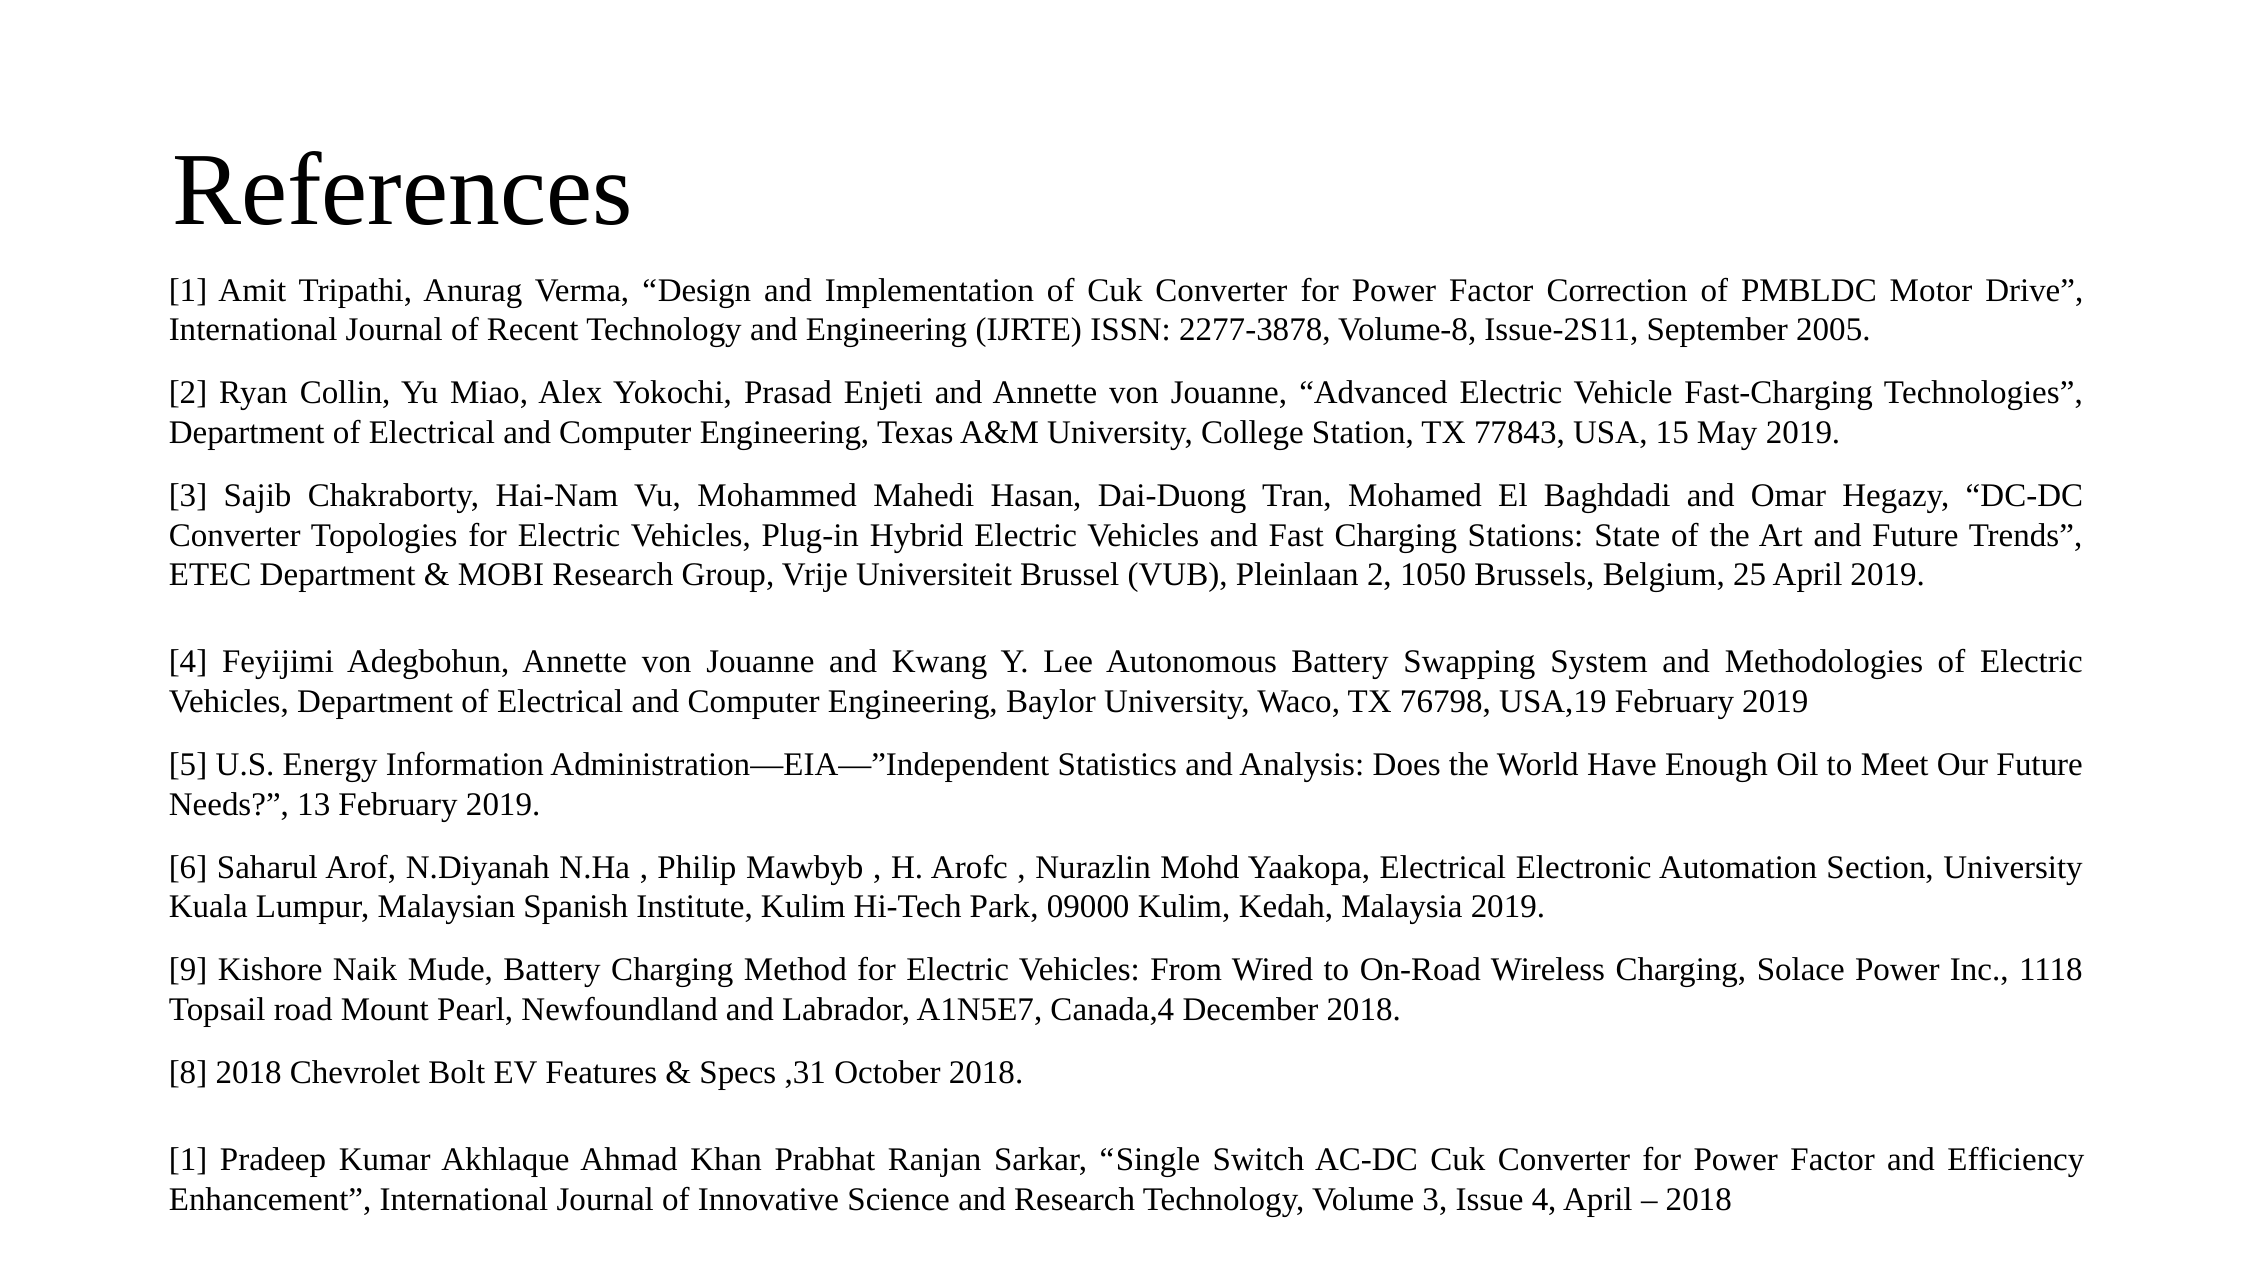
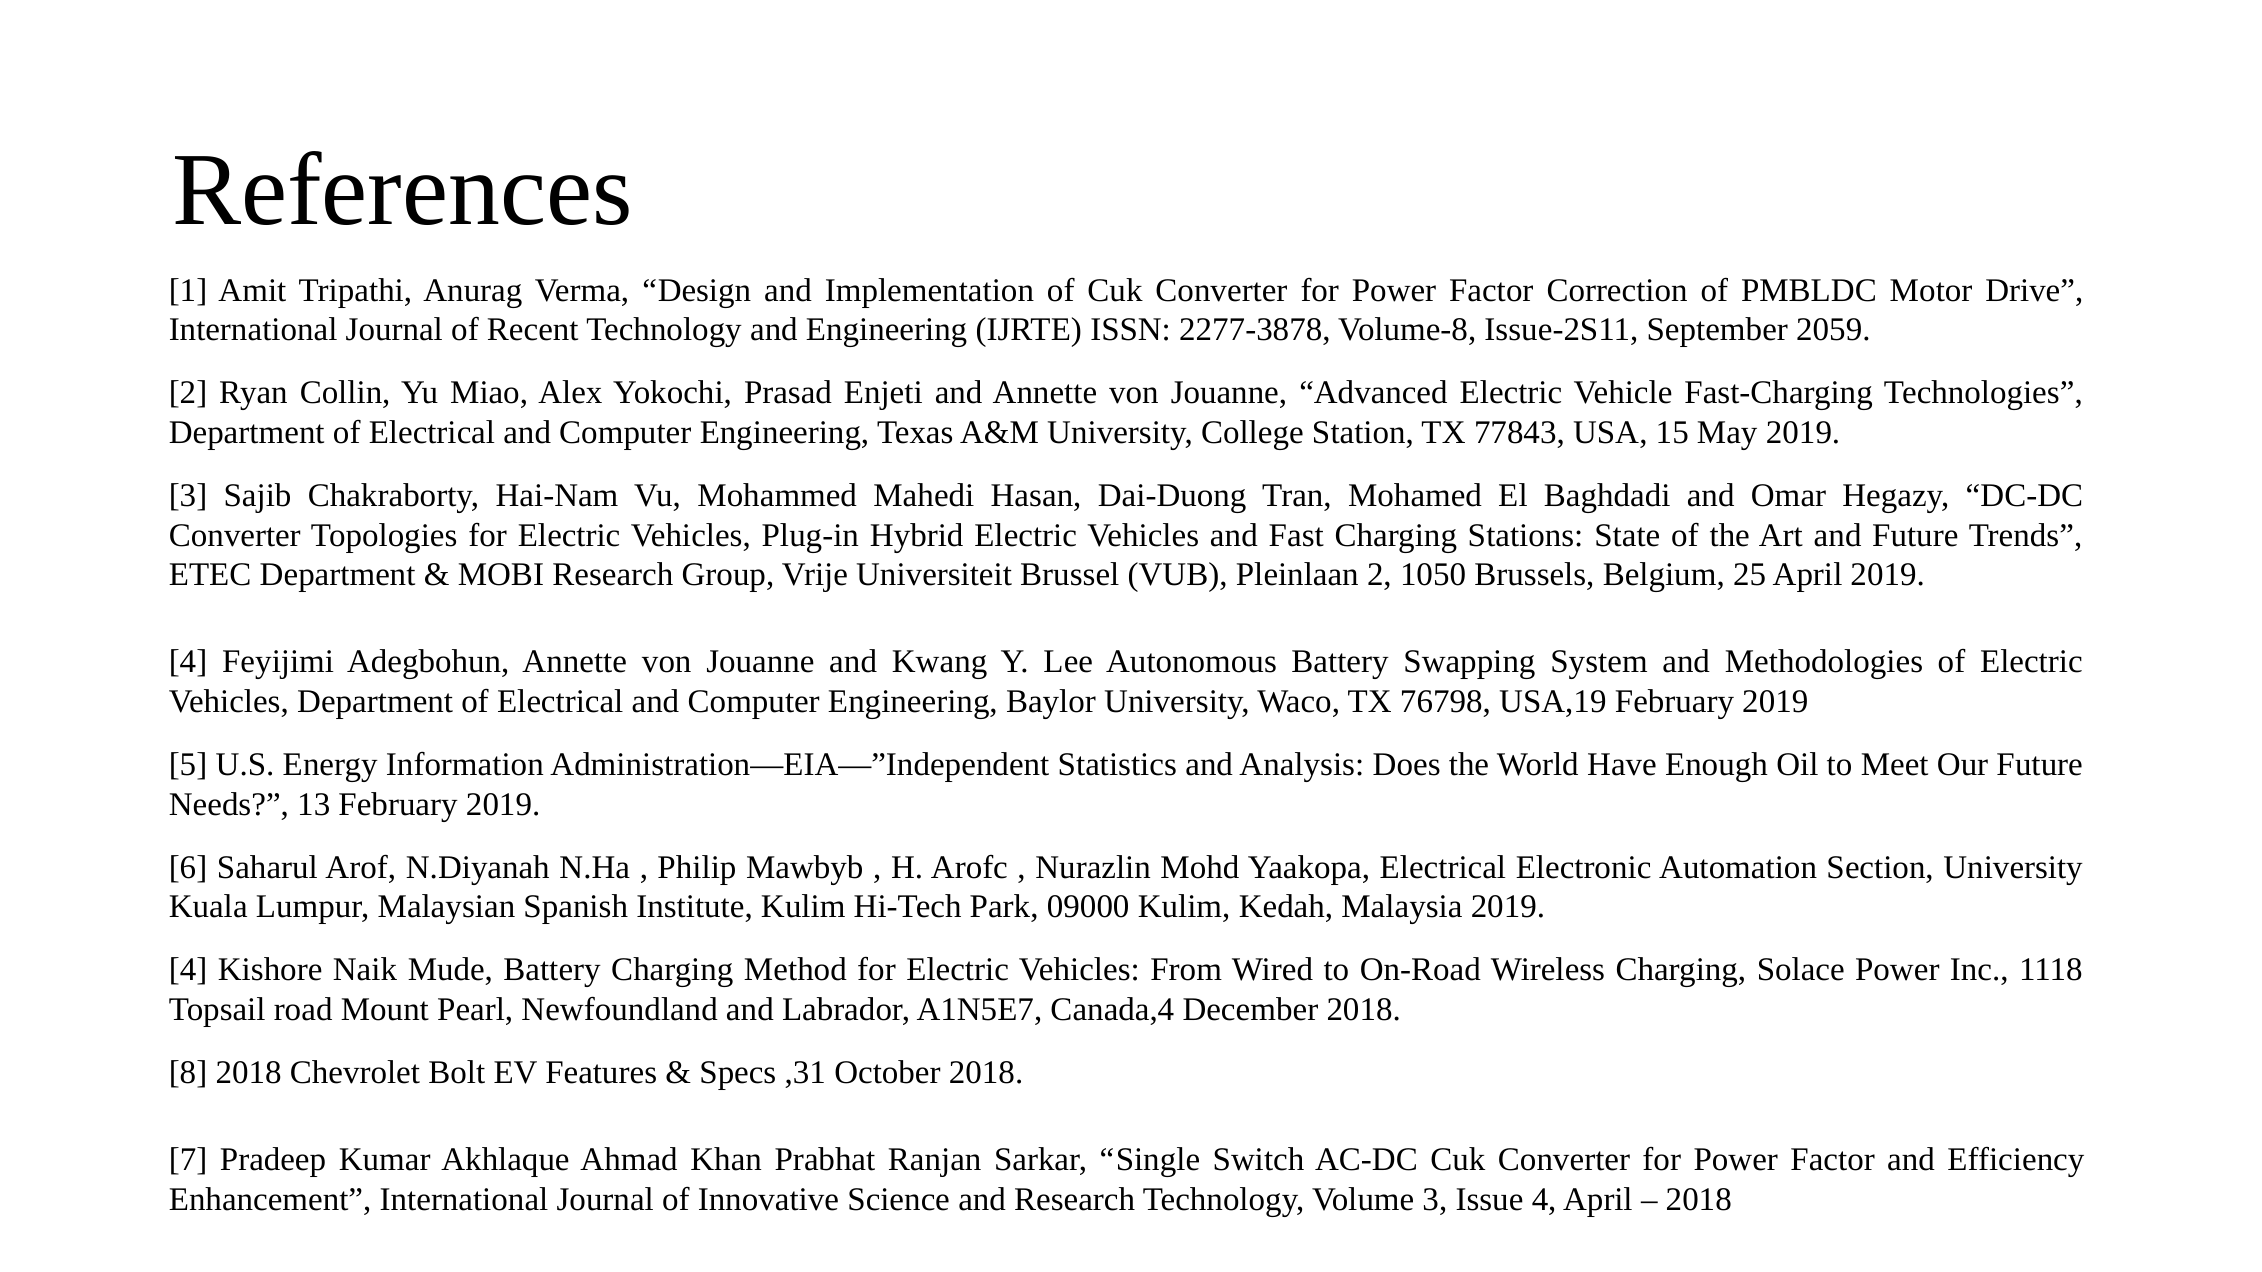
2005: 2005 -> 2059
9 at (188, 970): 9 -> 4
1 at (188, 1160): 1 -> 7
